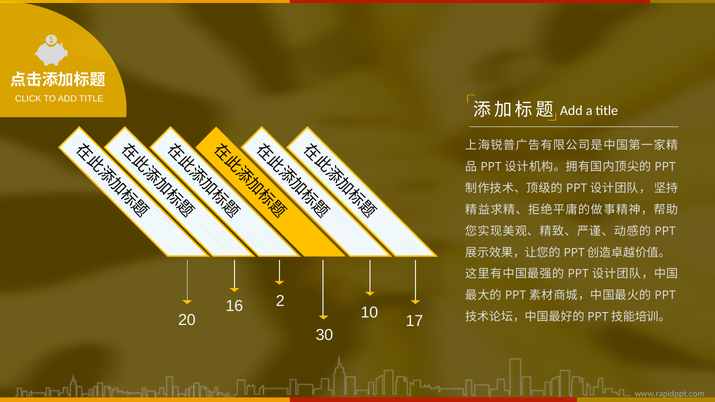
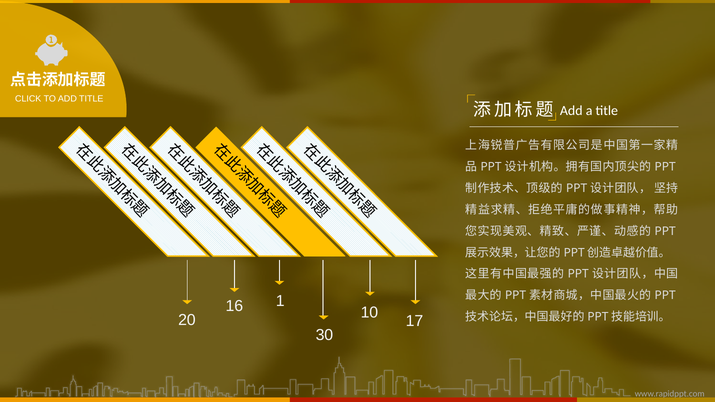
2: 2 -> 1
